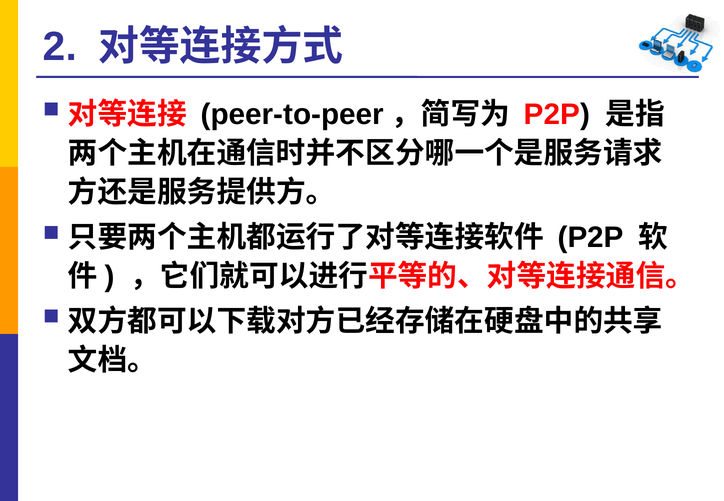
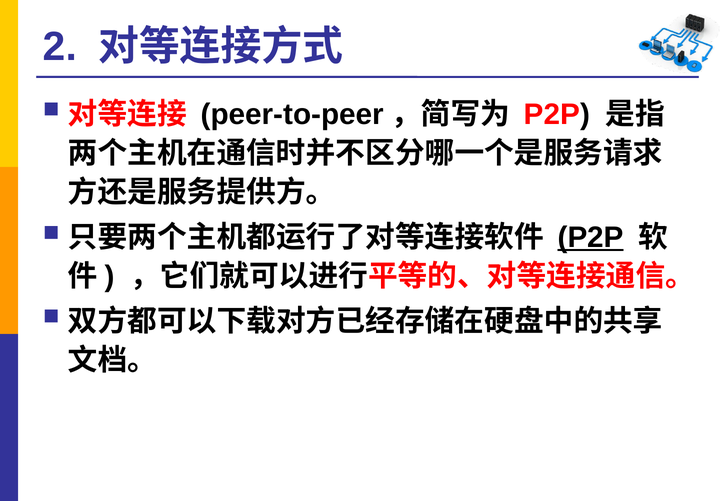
P2P at (591, 237) underline: none -> present
